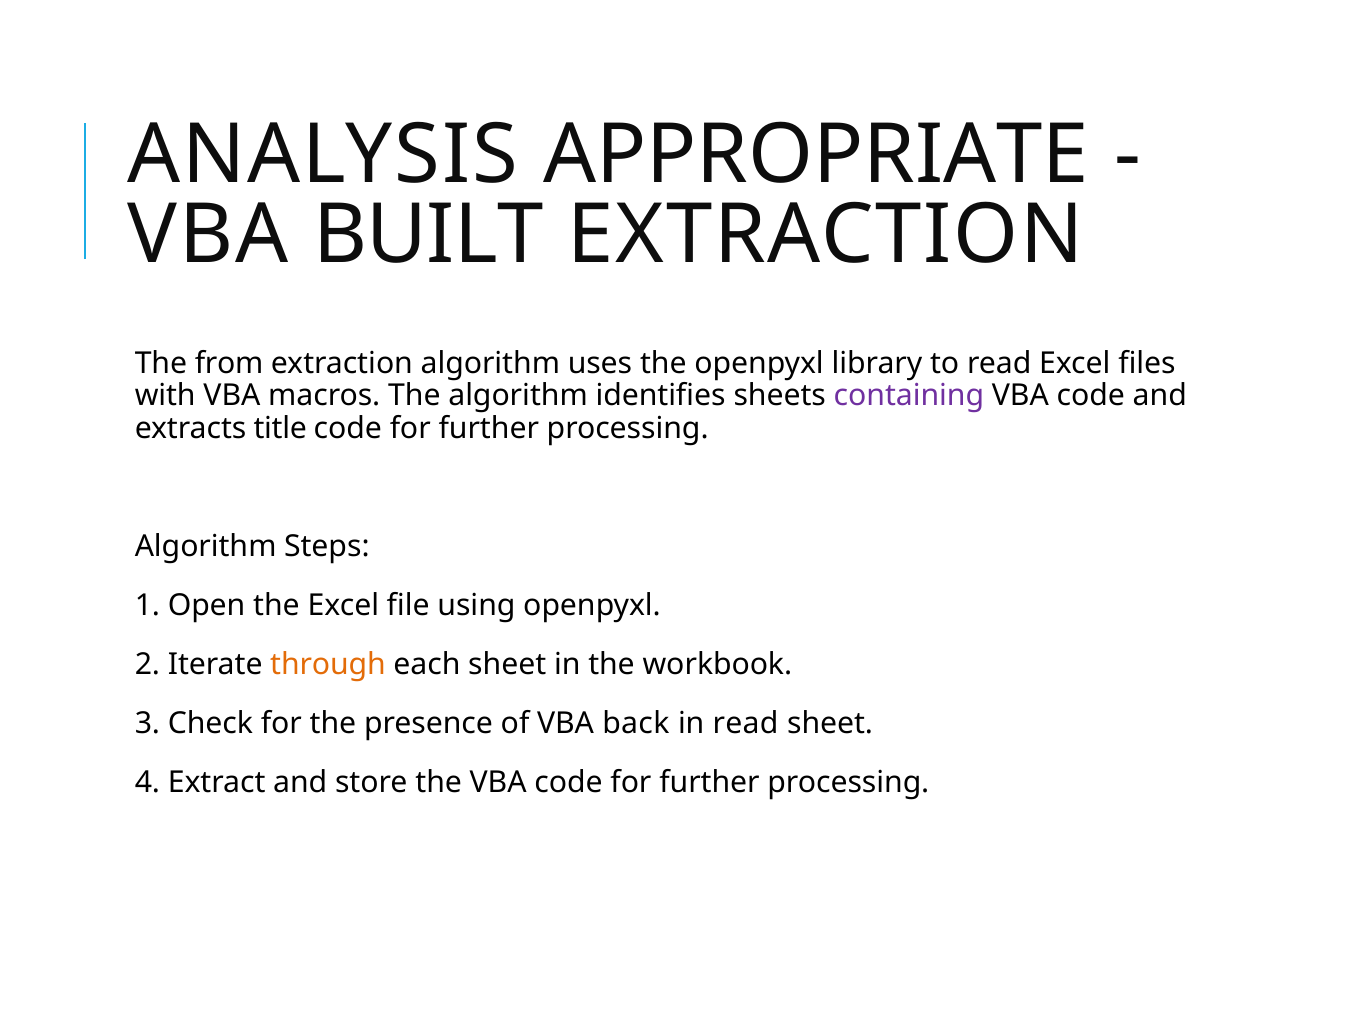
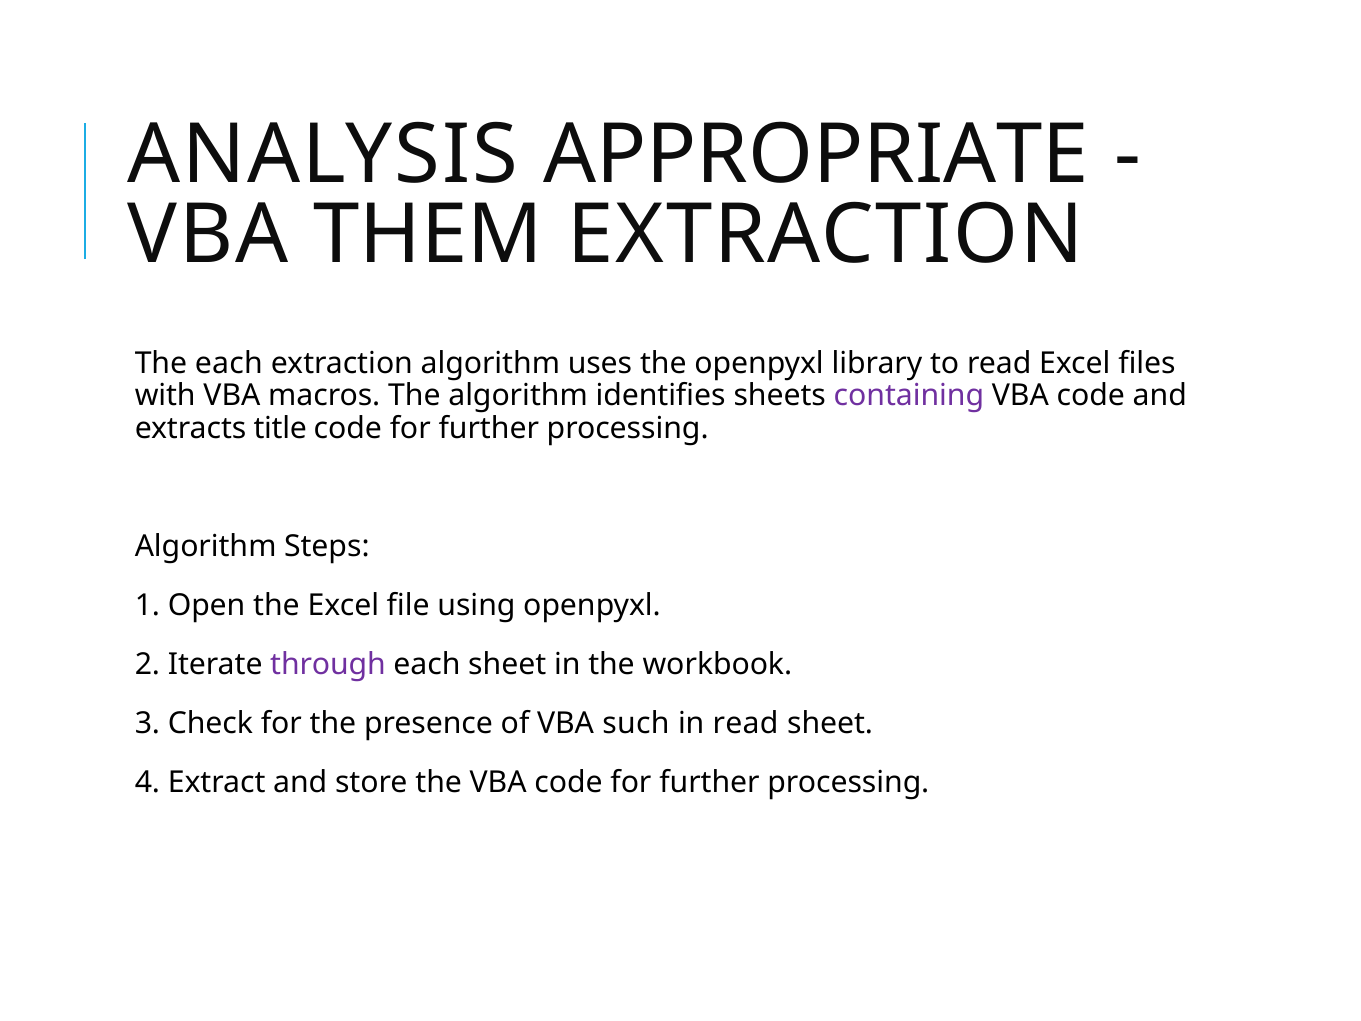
BUILT: BUILT -> THEM
The from: from -> each
through colour: orange -> purple
back: back -> such
